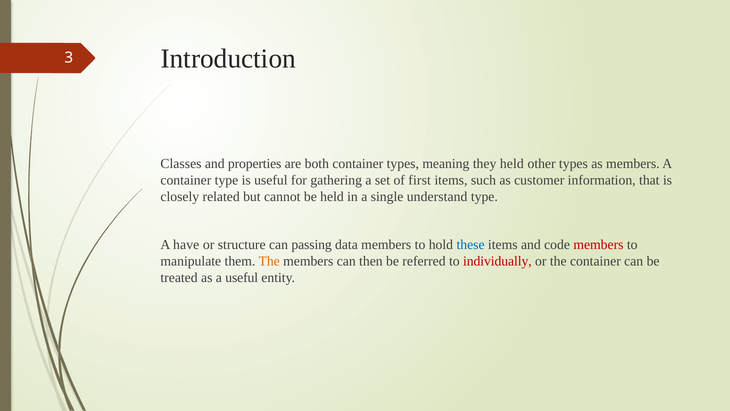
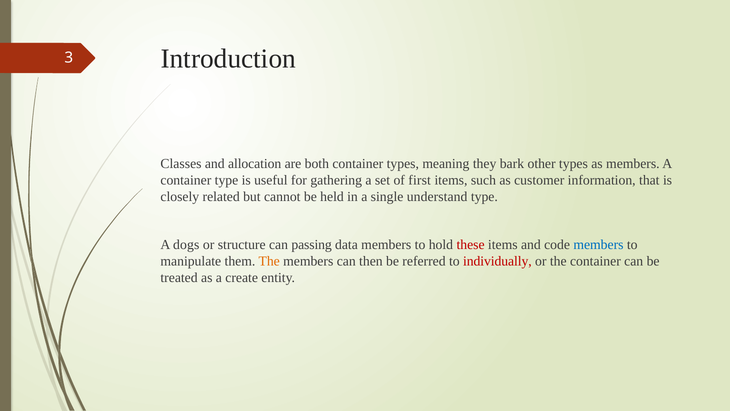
properties: properties -> allocation
they held: held -> bark
have: have -> dogs
these colour: blue -> red
members at (598, 245) colour: red -> blue
a useful: useful -> create
